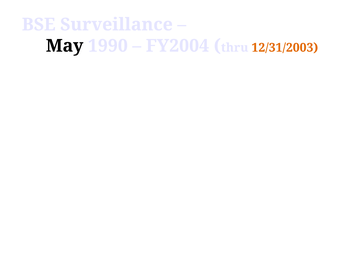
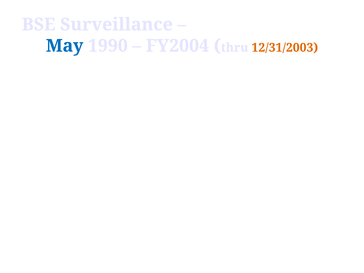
May colour: black -> blue
